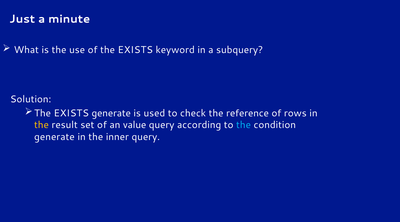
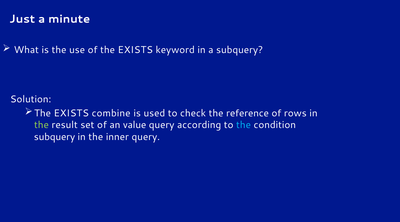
EXISTS generate: generate -> combine
the at (41, 125) colour: yellow -> light green
generate at (54, 137): generate -> subquery
